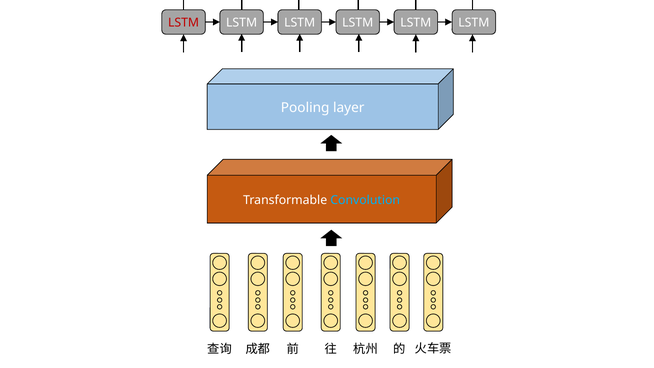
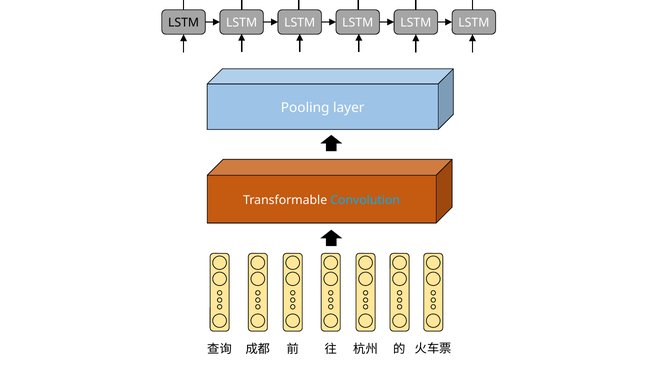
LSTM at (184, 23) colour: red -> black
